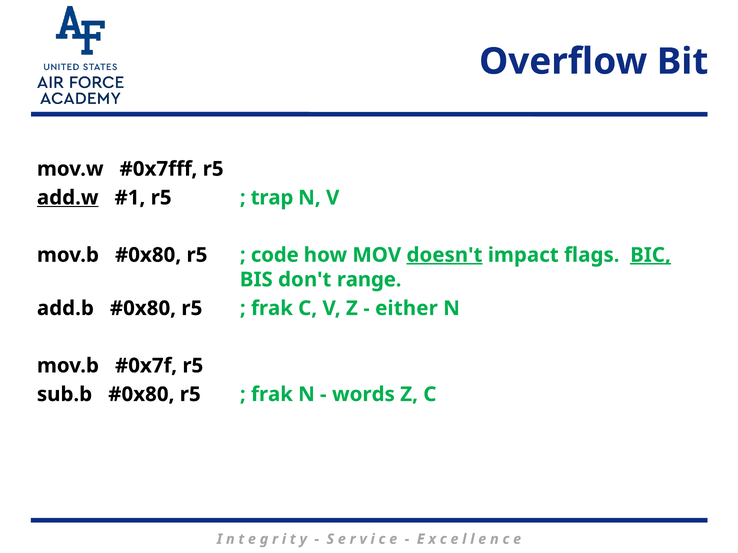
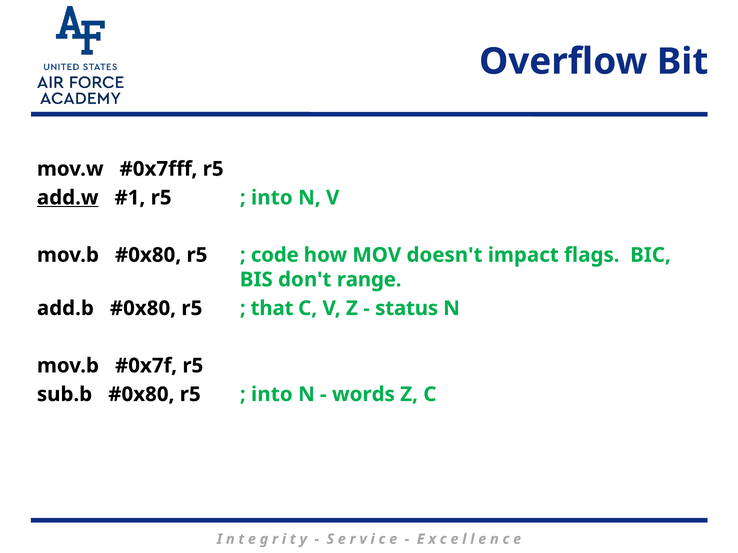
trap at (272, 198): trap -> into
doesn't underline: present -> none
BIC underline: present -> none
frak at (272, 309): frak -> that
either: either -> status
frak at (272, 395): frak -> into
